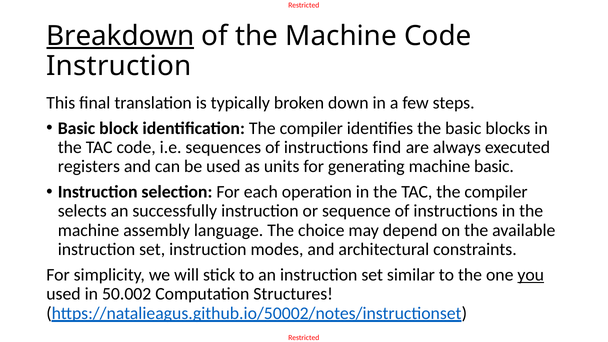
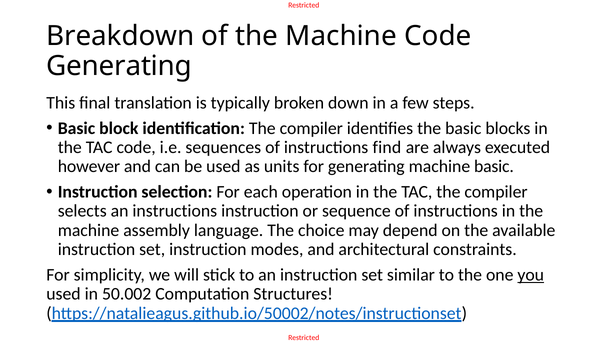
Breakdown underline: present -> none
Instruction at (119, 66): Instruction -> Generating
registers: registers -> however
an successfully: successfully -> instructions
